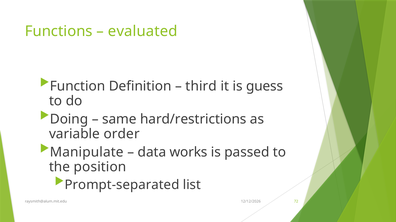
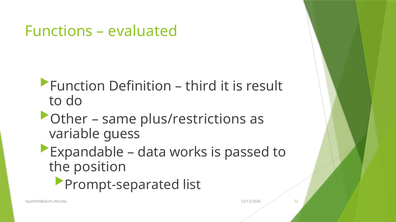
guess: guess -> result
Doing: Doing -> Other
hard/restrictions: hard/restrictions -> plus/restrictions
order: order -> guess
Manipulate: Manipulate -> Expandable
